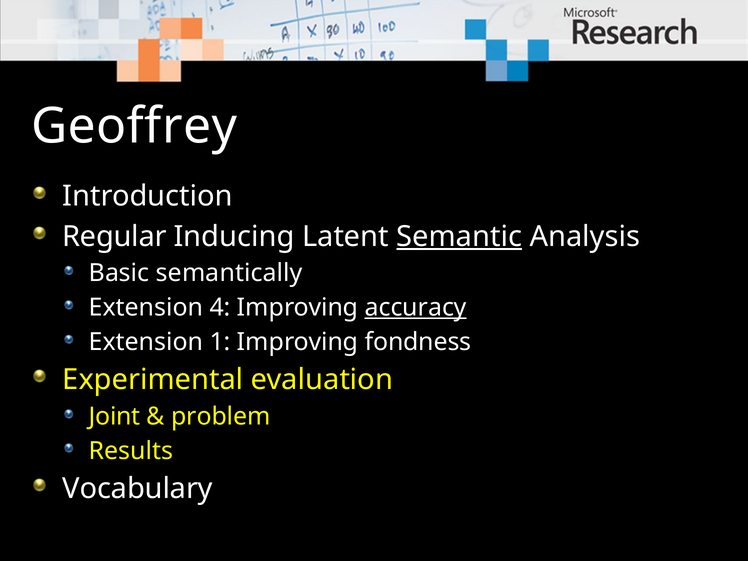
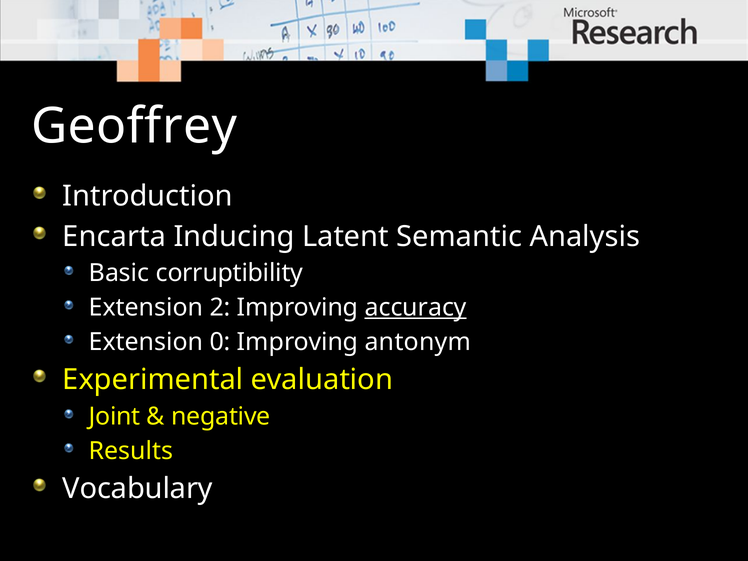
Regular: Regular -> Encarta
Semantic underline: present -> none
semantically: semantically -> corruptibility
4: 4 -> 2
1: 1 -> 0
fondness: fondness -> antonym
problem: problem -> negative
